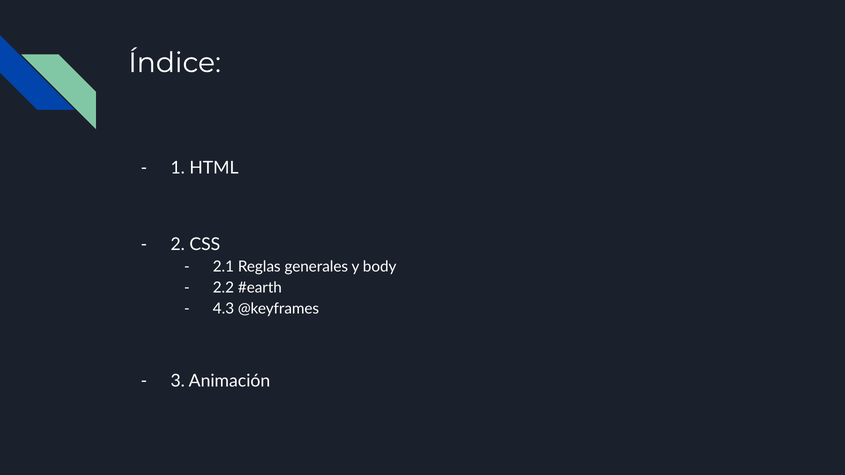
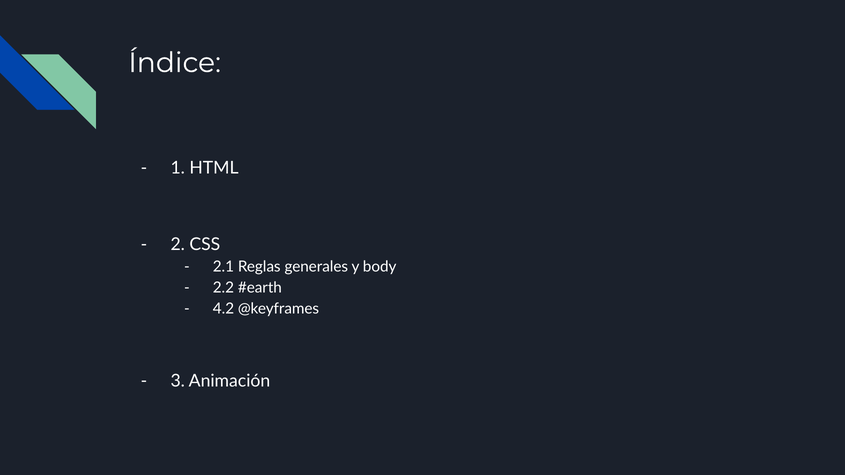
4.3: 4.3 -> 4.2
